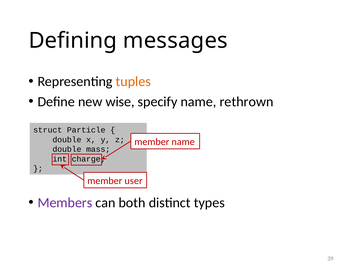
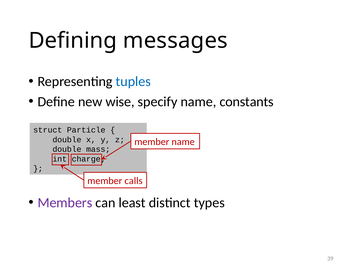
tuples colour: orange -> blue
rethrown: rethrown -> constants
user: user -> calls
both: both -> least
